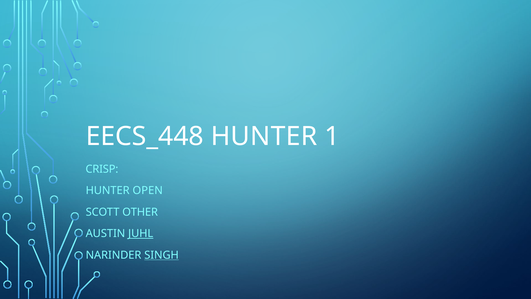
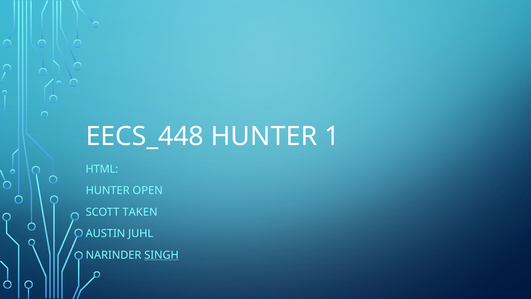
CRISP: CRISP -> HTML
OTHER: OTHER -> TAKEN
JUHL underline: present -> none
